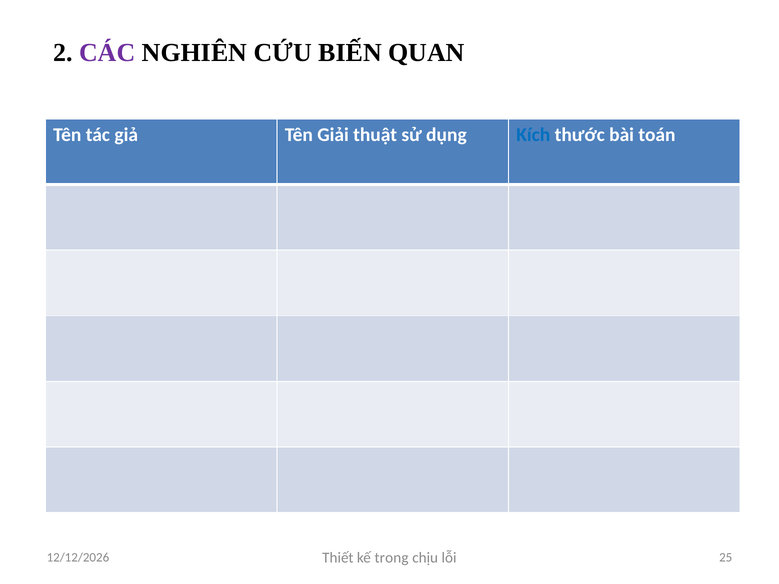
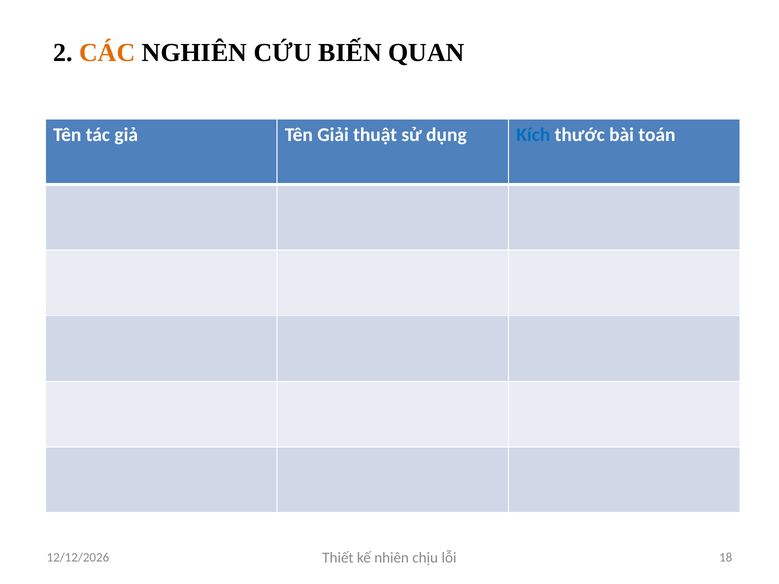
CÁC colour: purple -> orange
trong: trong -> nhiên
25: 25 -> 18
